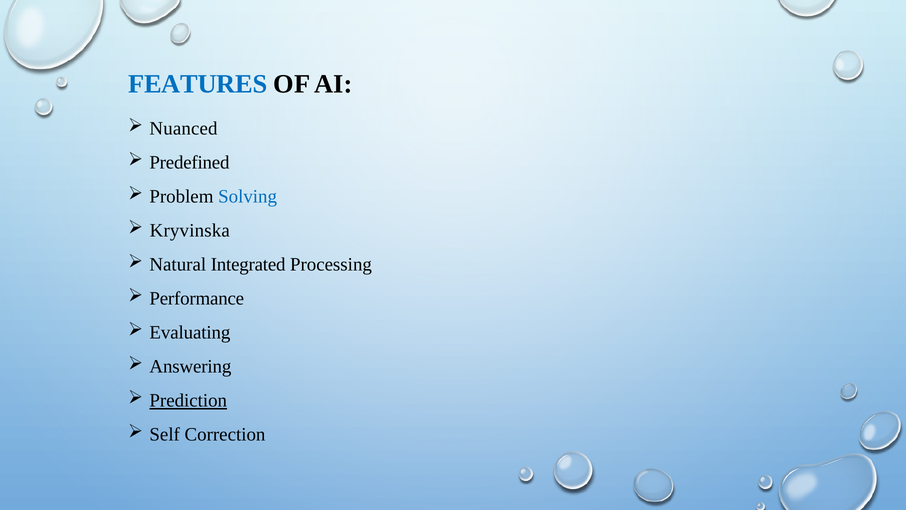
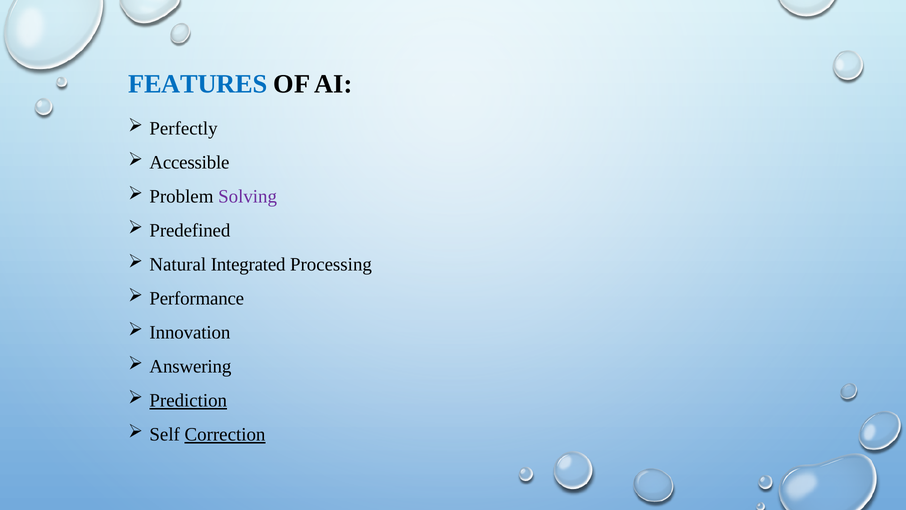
Nuanced: Nuanced -> Perfectly
Predefined: Predefined -> Accessible
Solving colour: blue -> purple
Kryvinska: Kryvinska -> Predefined
Evaluating: Evaluating -> Innovation
Correction underline: none -> present
